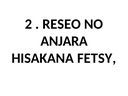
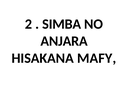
RESEO: RESEO -> SIMBA
FETSY: FETSY -> MAFY
